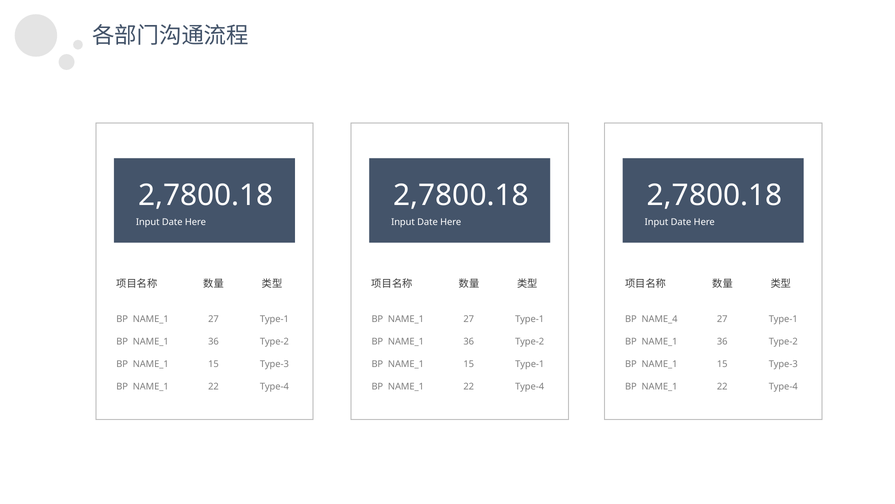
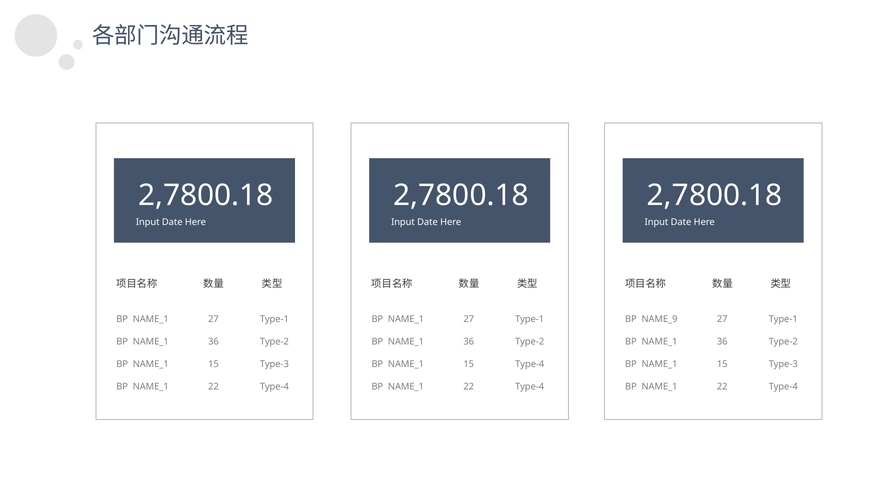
NAME_4: NAME_4 -> NAME_9
Type-1 at (530, 364): Type-1 -> Type-4
